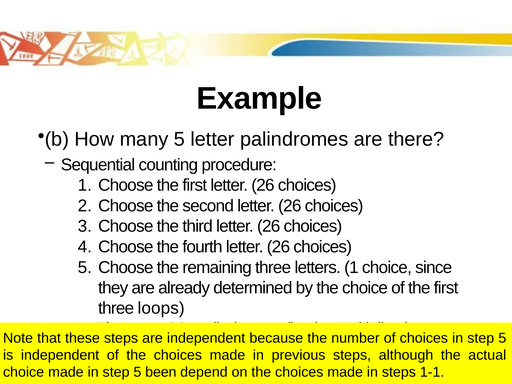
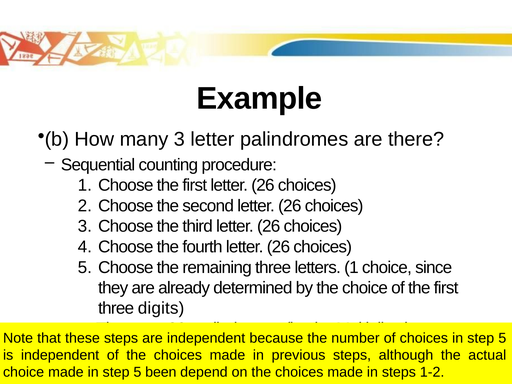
many 5: 5 -> 3
loops: loops -> digits
1-1: 1-1 -> 1-2
